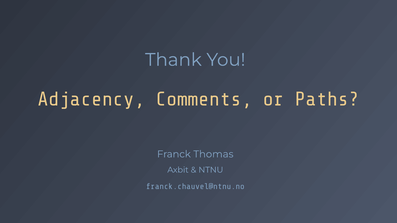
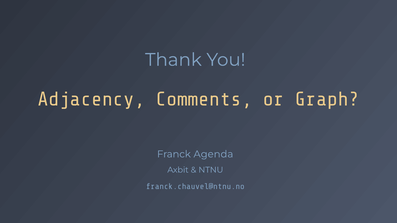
Paths: Paths -> Graph
Thomas: Thomas -> Agenda
